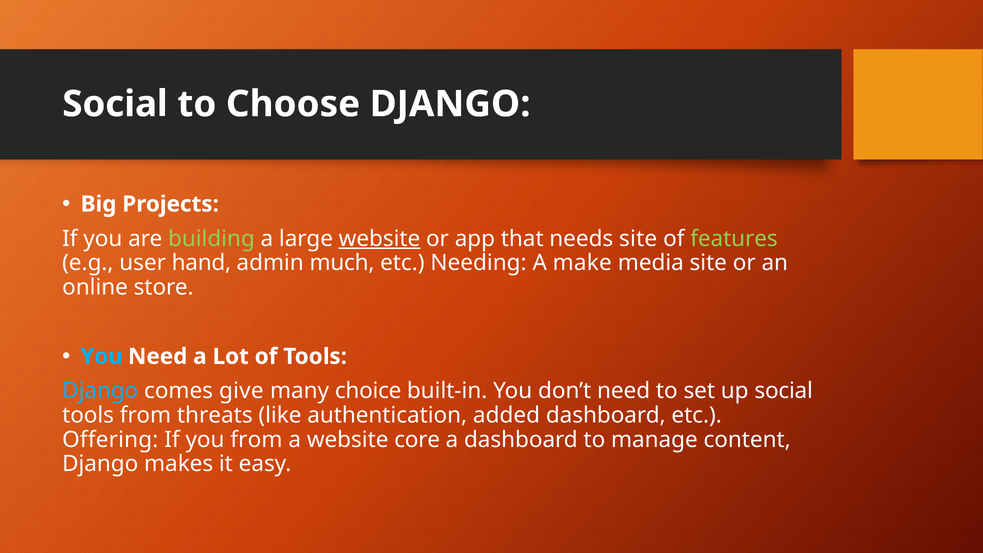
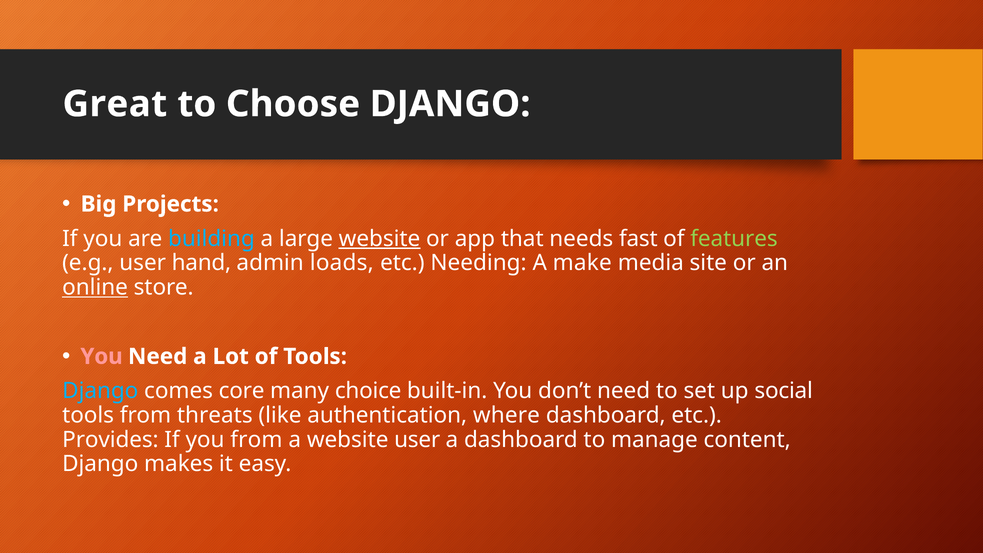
Social at (115, 104): Social -> Great
building colour: light green -> light blue
needs site: site -> fast
much: much -> loads
online underline: none -> present
You at (102, 356) colour: light blue -> pink
give: give -> core
added: added -> where
Offering: Offering -> Provides
website core: core -> user
